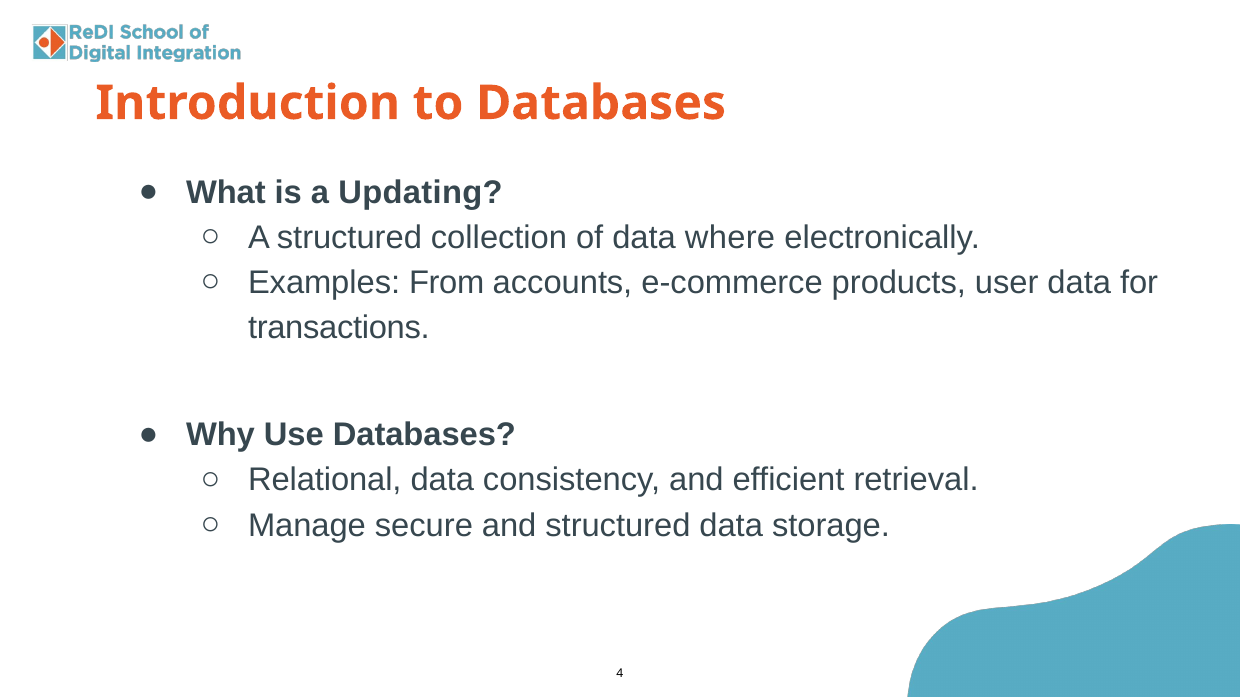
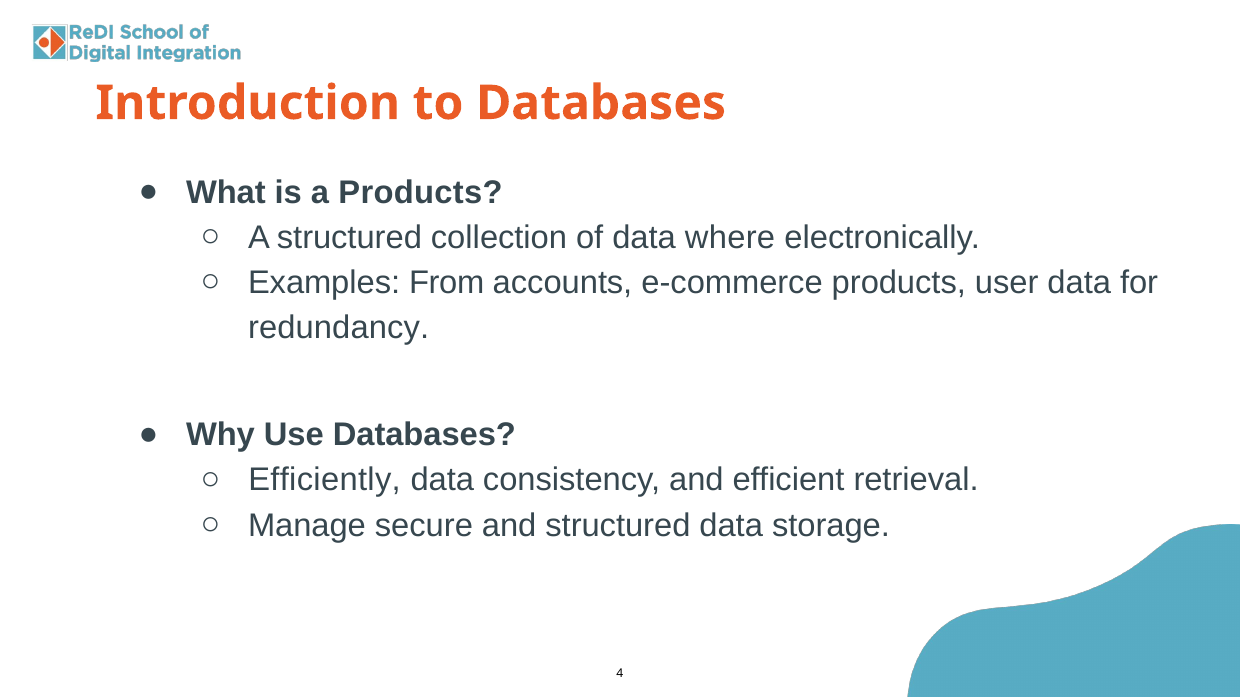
a Updating: Updating -> Products
transactions: transactions -> redundancy
Relational: Relational -> Efficiently
